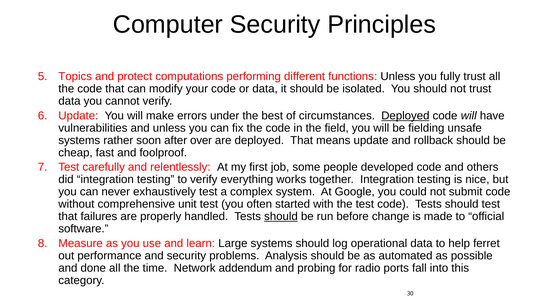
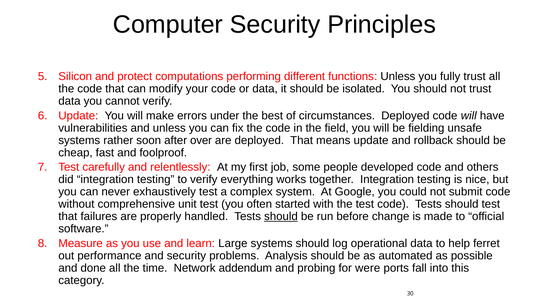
Topics: Topics -> Silicon
Deployed at (405, 116) underline: present -> none
radio: radio -> were
